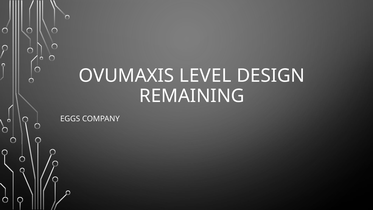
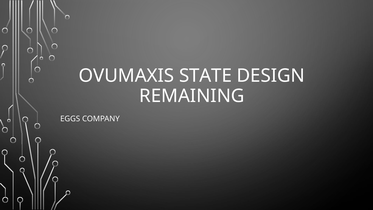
LEVEL: LEVEL -> STATE
